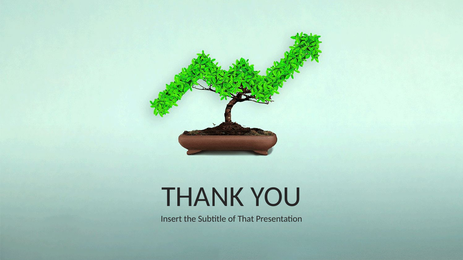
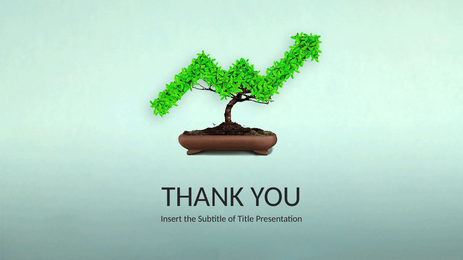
That: That -> Title
